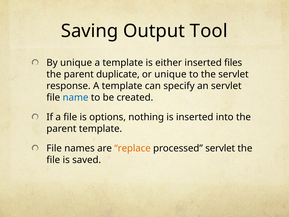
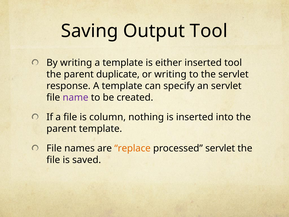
By unique: unique -> writing
inserted files: files -> tool
or unique: unique -> writing
name colour: blue -> purple
options: options -> column
